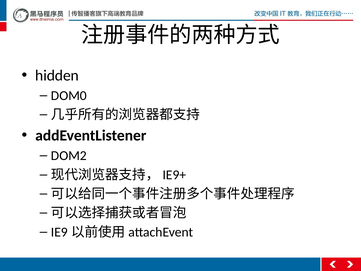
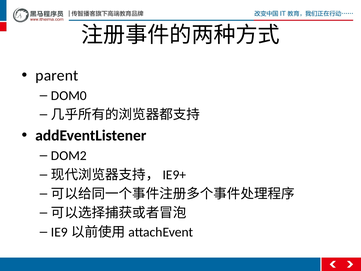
hidden: hidden -> parent
